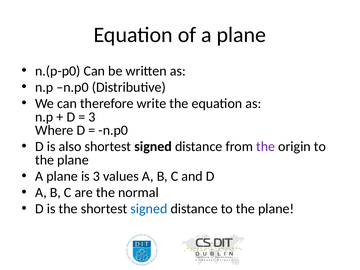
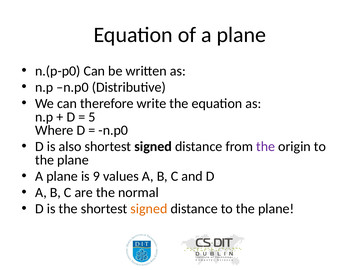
3 at (92, 117): 3 -> 5
is 3: 3 -> 9
signed at (149, 209) colour: blue -> orange
